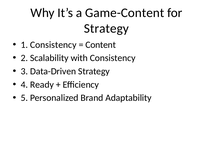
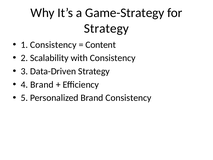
Game-Content: Game-Content -> Game-Strategy
4 Ready: Ready -> Brand
Brand Adaptability: Adaptability -> Consistency
